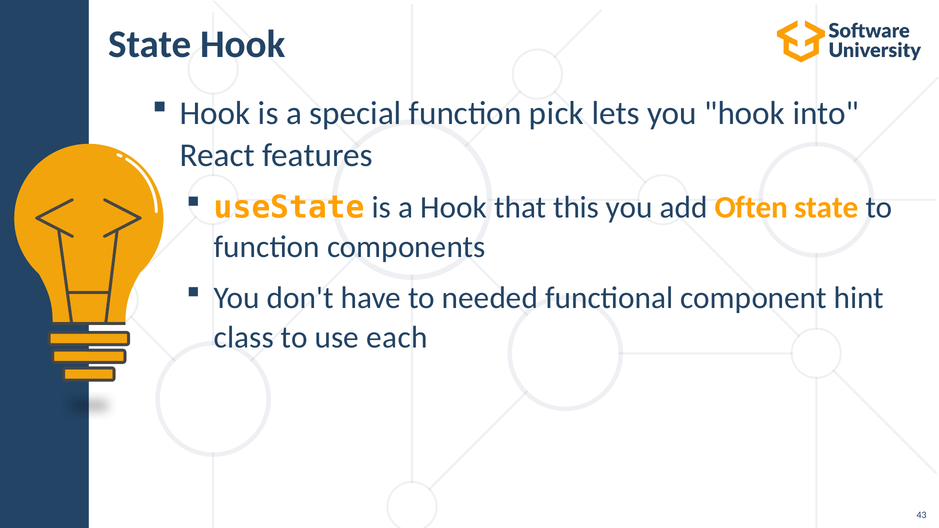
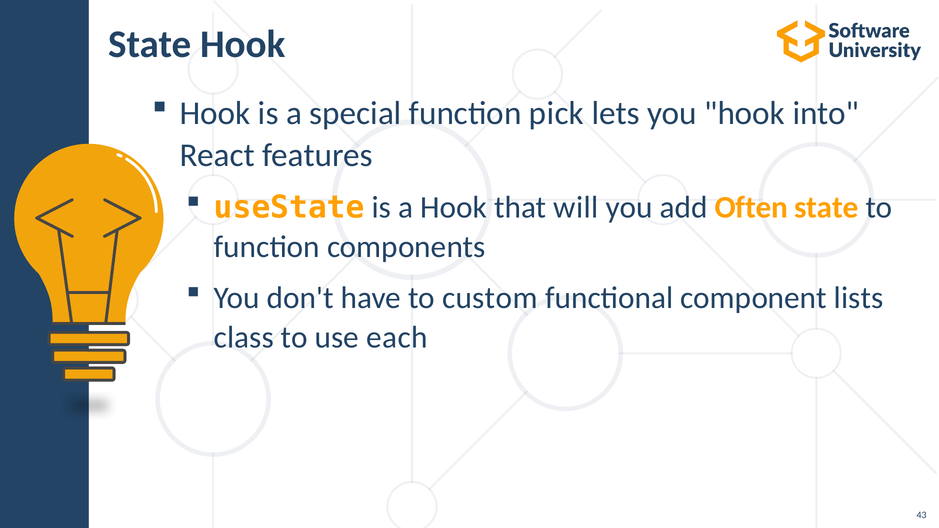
this: this -> will
needed: needed -> custom
hint: hint -> lists
